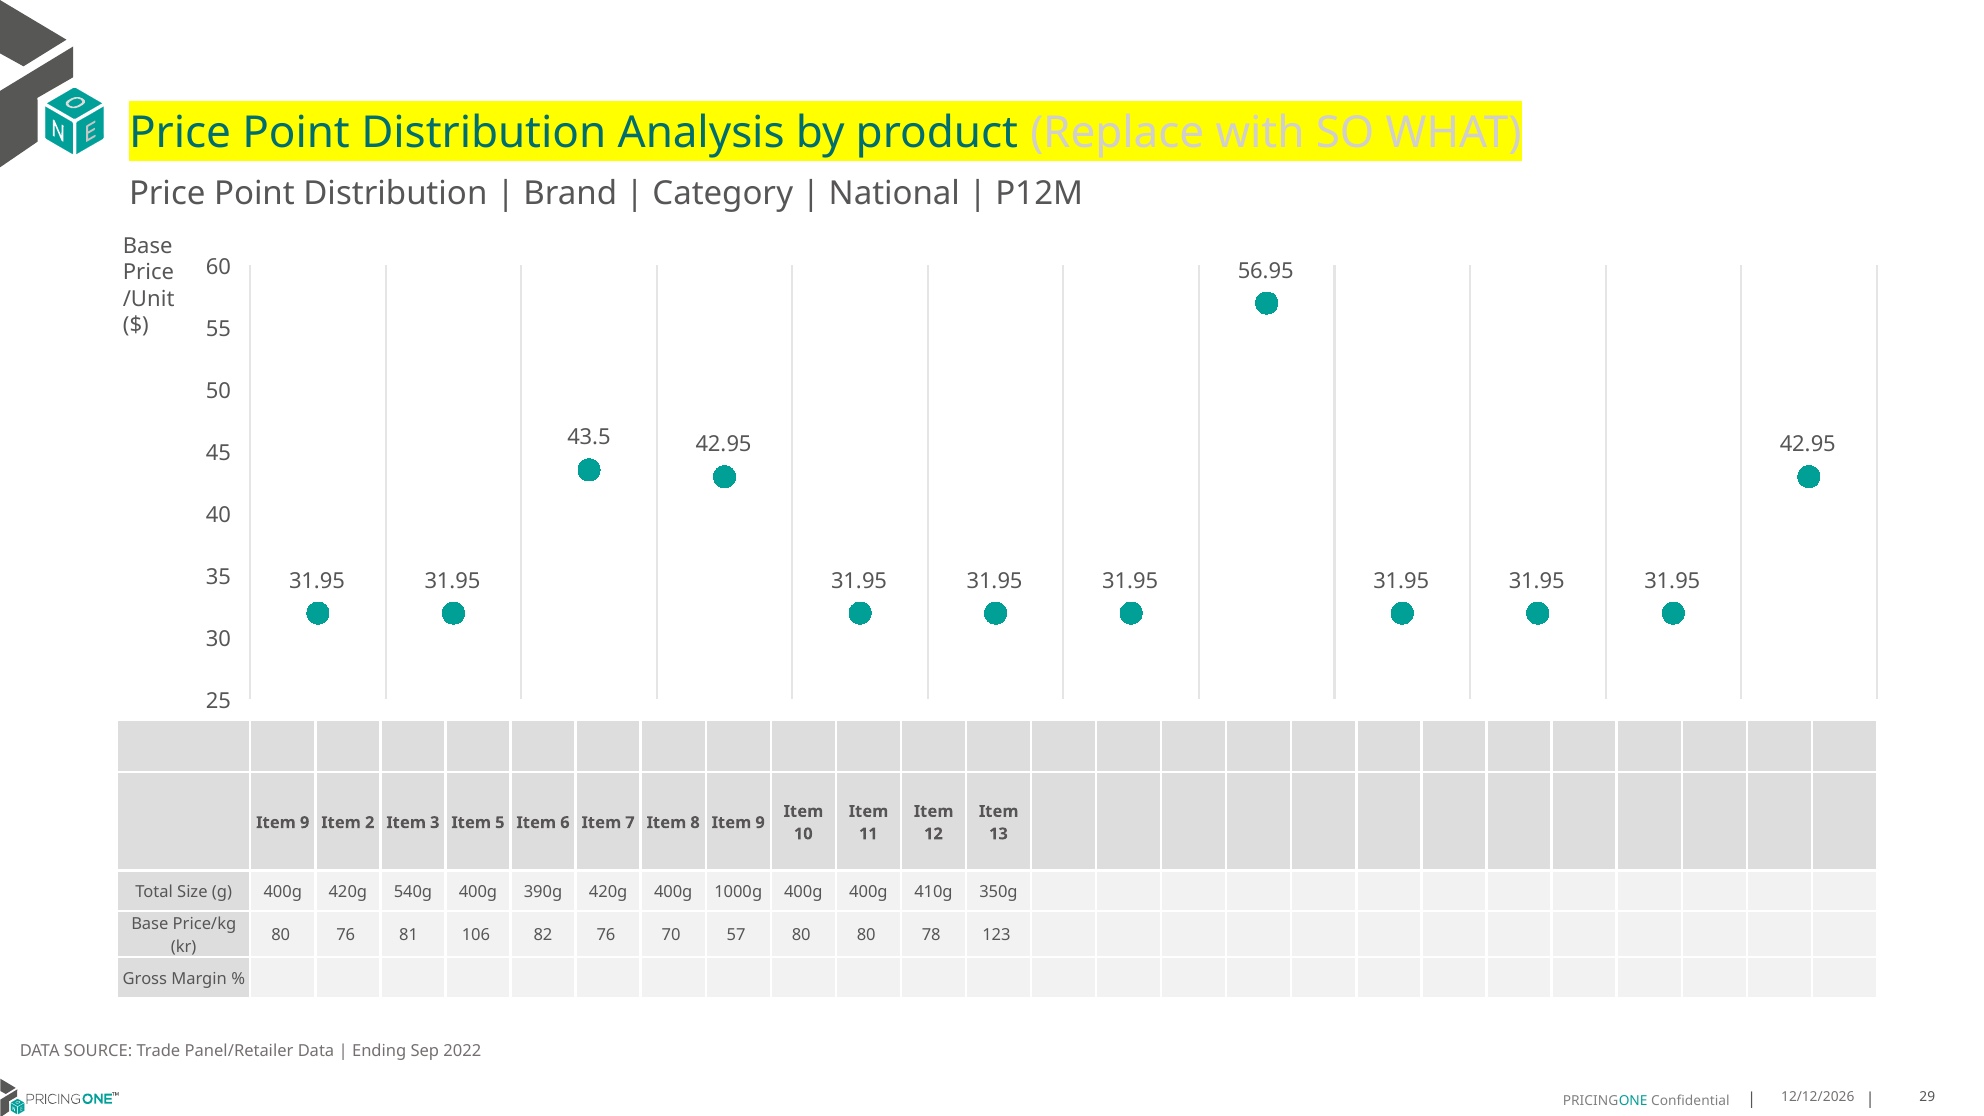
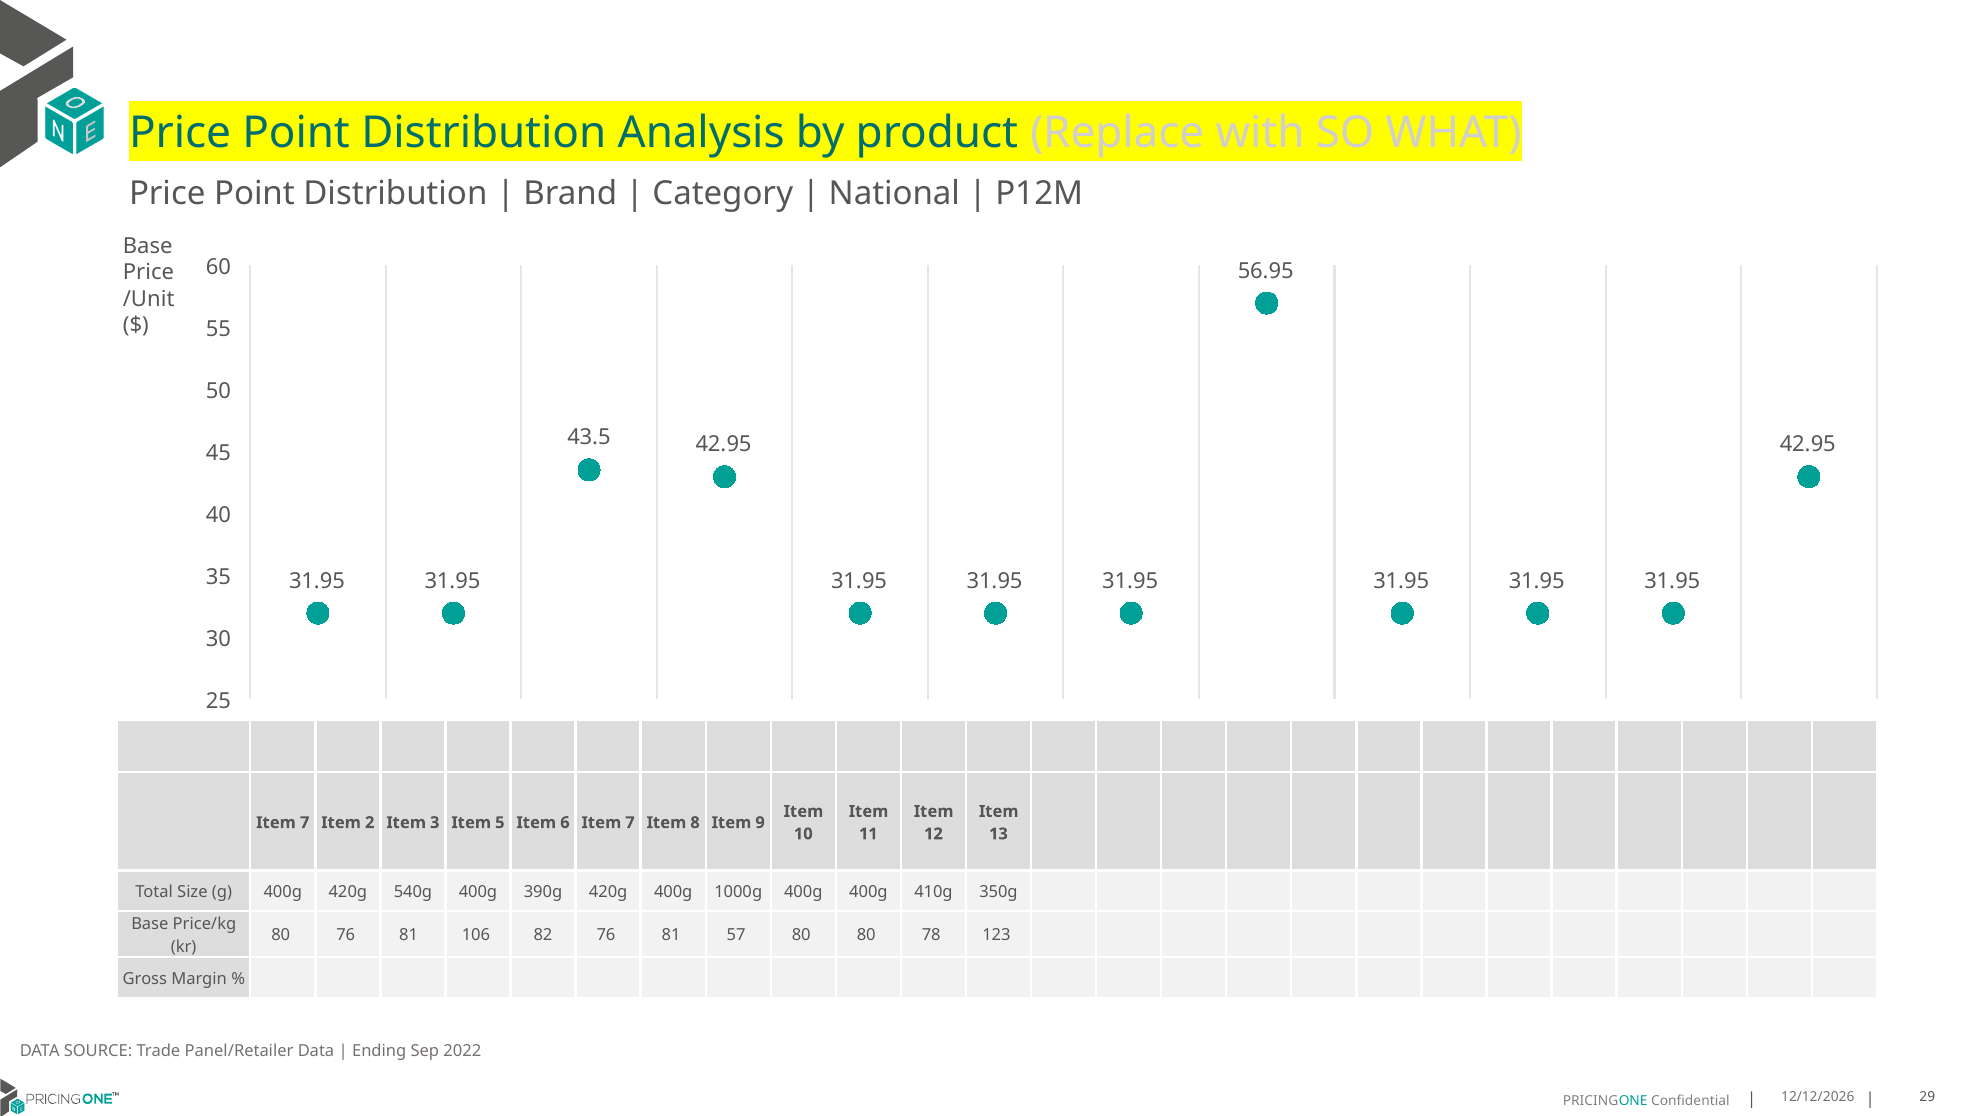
9 at (305, 823): 9 -> 7
82 76 70: 70 -> 81
